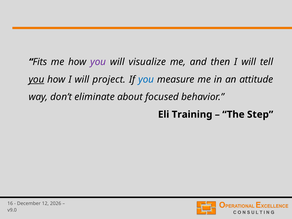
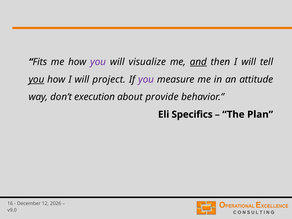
and underline: none -> present
you at (146, 79) colour: blue -> purple
eliminate: eliminate -> execution
focused: focused -> provide
Training: Training -> Specifics
Step: Step -> Plan
